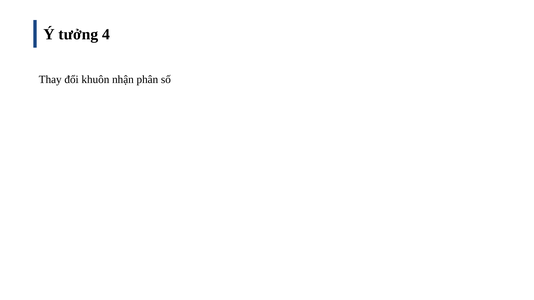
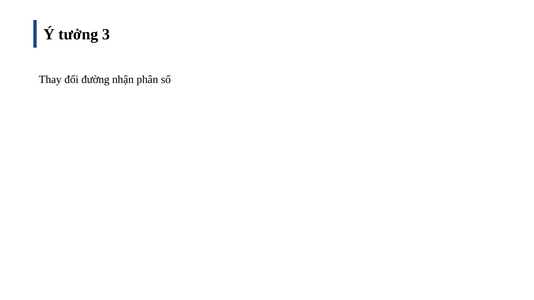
4: 4 -> 3
khuôn: khuôn -> đường
